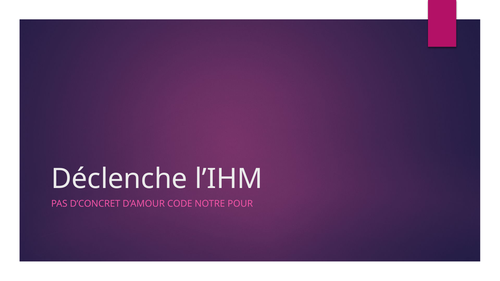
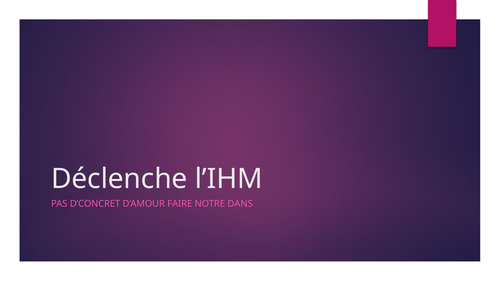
CODE: CODE -> FAIRE
POUR: POUR -> DANS
